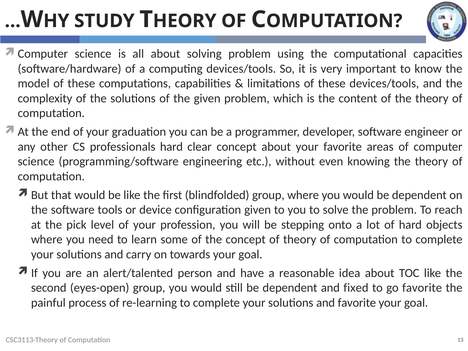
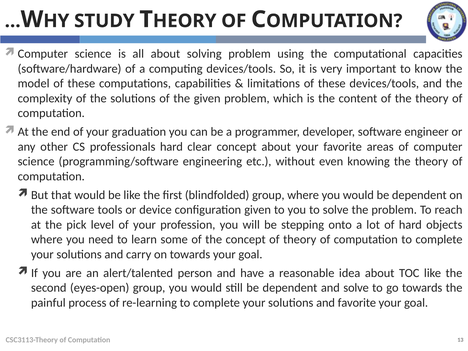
and fixed: fixed -> solve
go favorite: favorite -> towards
